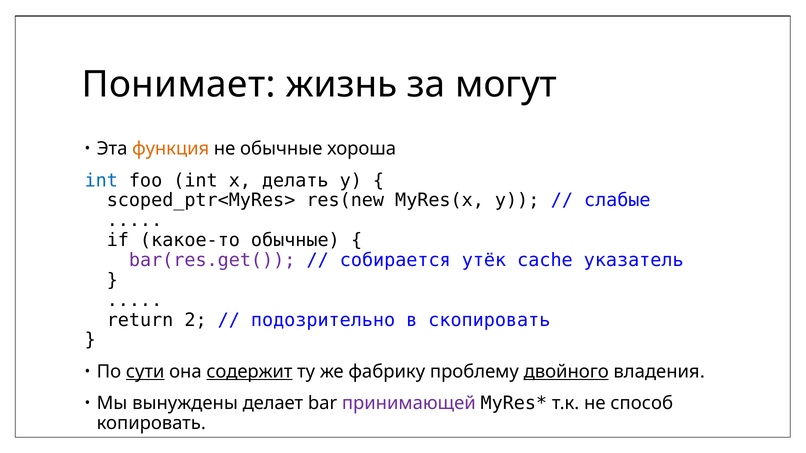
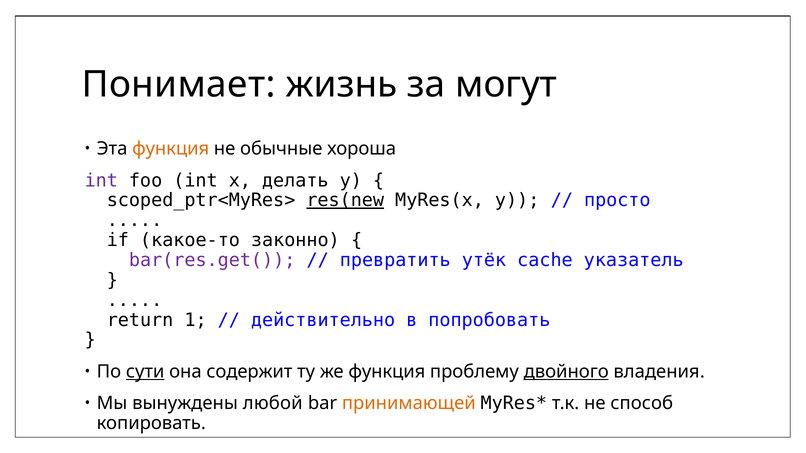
int at (101, 181) colour: blue -> purple
res(new underline: none -> present
слабые: слабые -> просто
какое-то обычные: обычные -> законно
собирается: собирается -> превратить
2: 2 -> 1
подозрительно: подозрительно -> действительно
скопировать: скопировать -> попробовать
содержит underline: present -> none
же фабрику: фабрику -> функция
делает: делает -> любой
принимающей colour: purple -> orange
